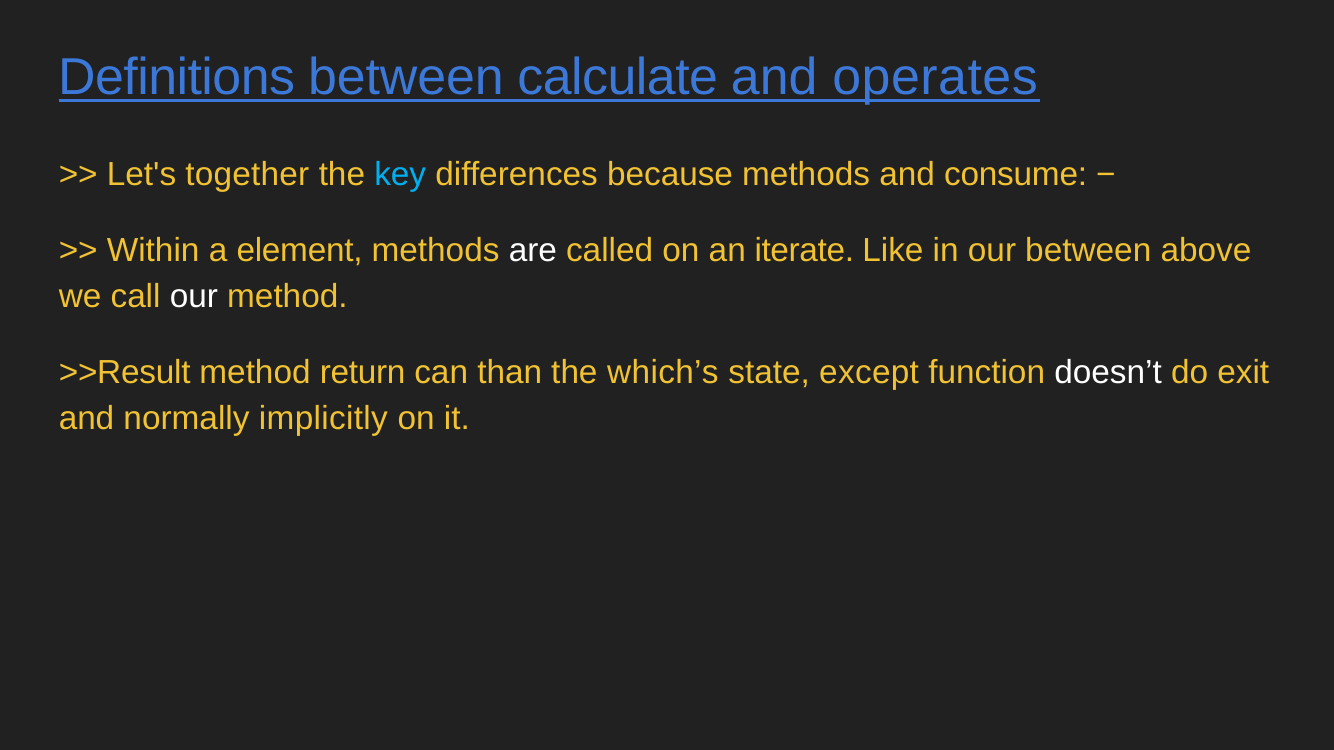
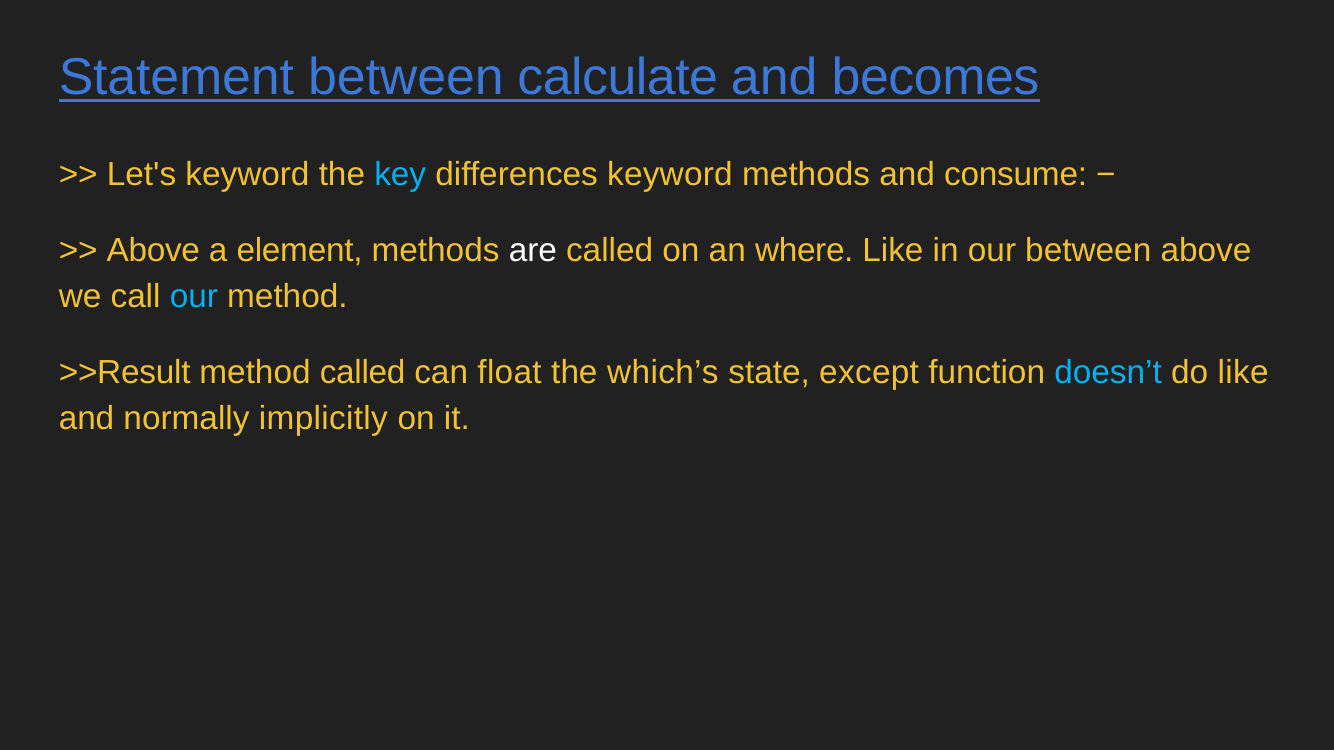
Definitions: Definitions -> Statement
operates: operates -> becomes
Let's together: together -> keyword
differences because: because -> keyword
Within at (153, 251): Within -> Above
iterate: iterate -> where
our at (194, 297) colour: white -> light blue
method return: return -> called
than: than -> float
doesn’t colour: white -> light blue
do exit: exit -> like
